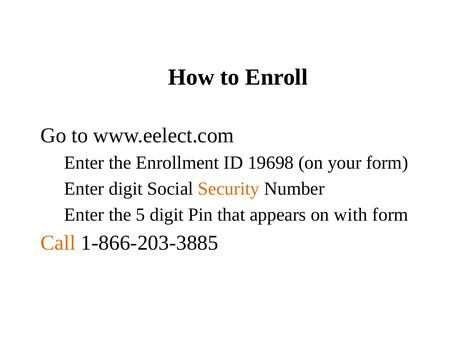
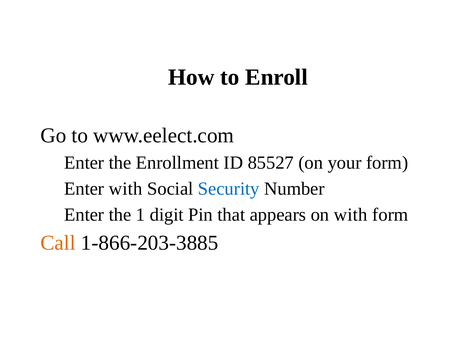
19698: 19698 -> 85527
Enter digit: digit -> with
Security colour: orange -> blue
5: 5 -> 1
